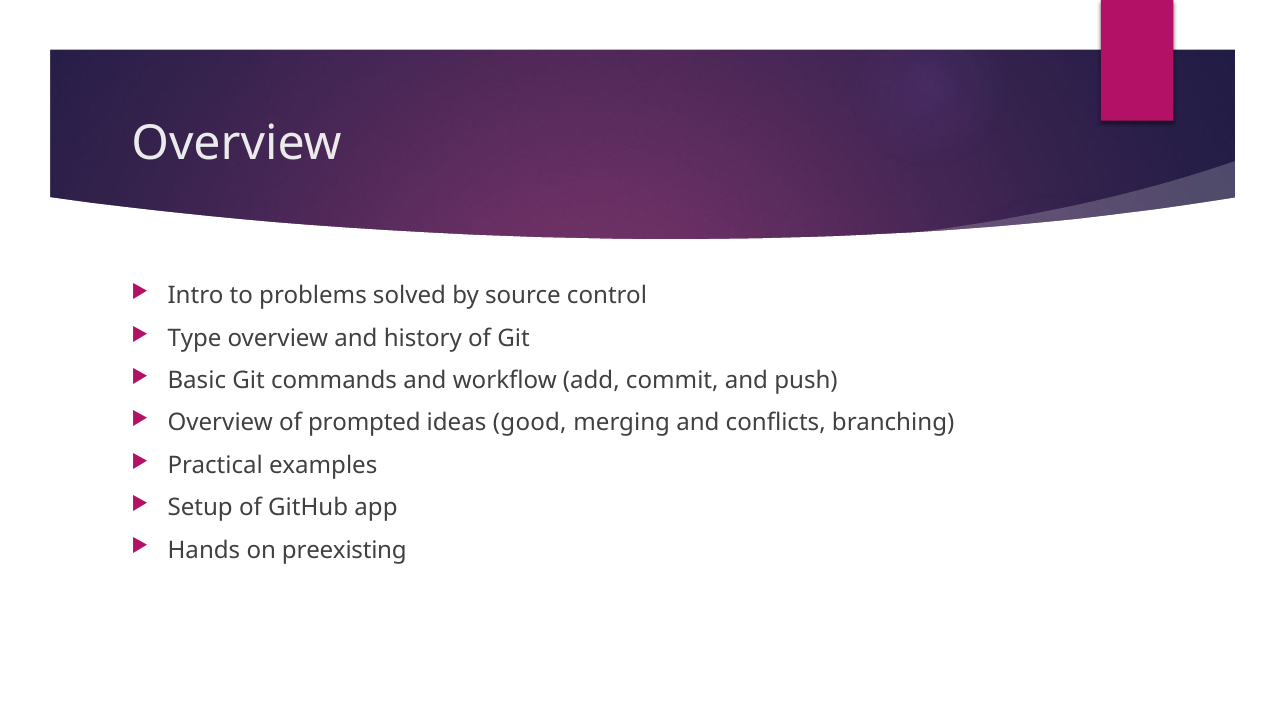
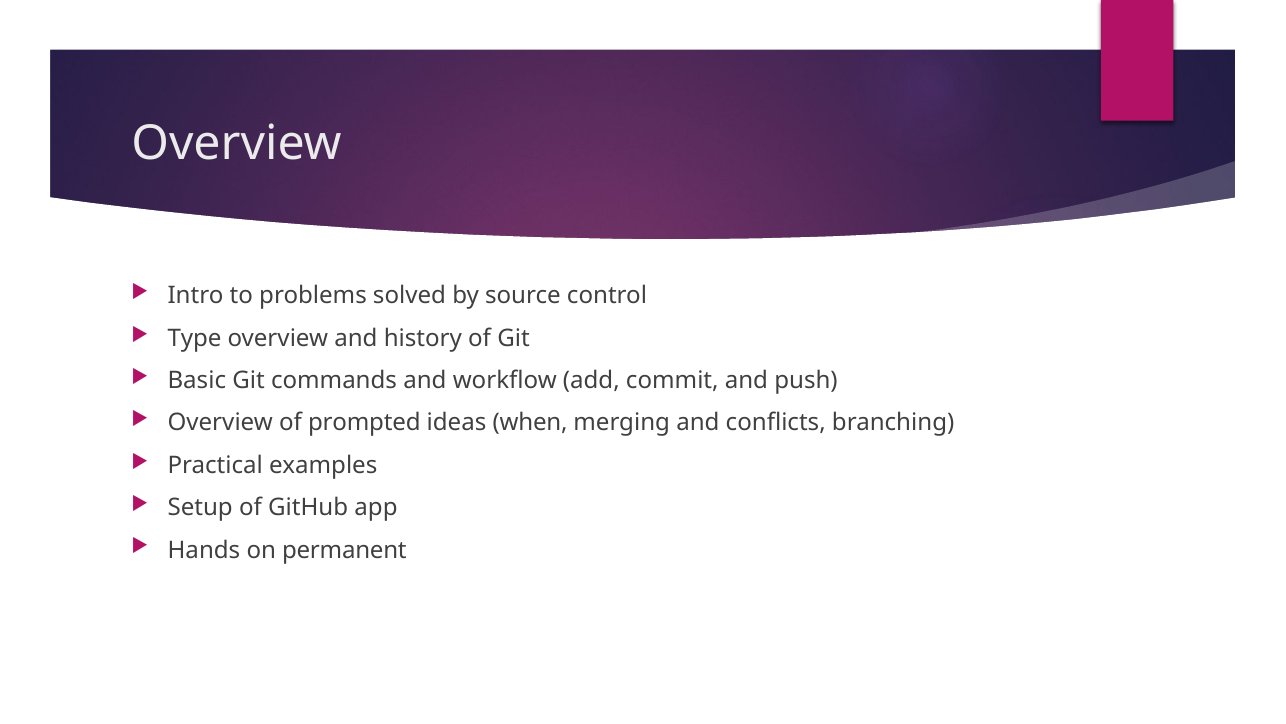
good: good -> when
preexisting: preexisting -> permanent
